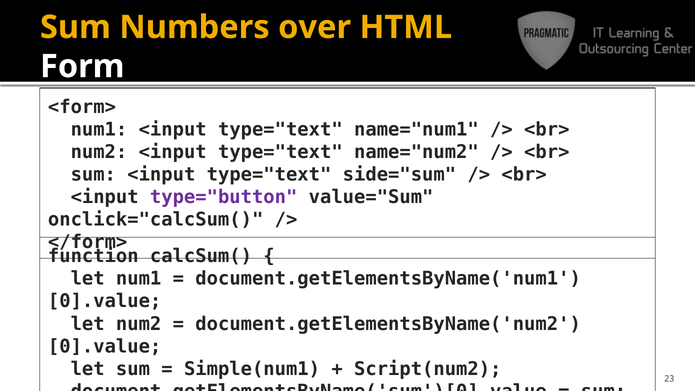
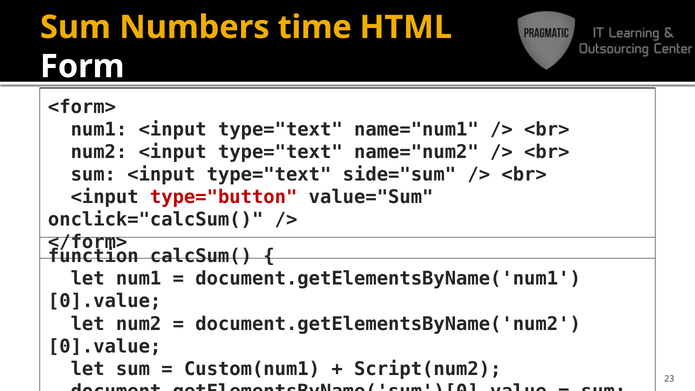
over: over -> time
type="button colour: purple -> red
Simple(num1: Simple(num1 -> Custom(num1
